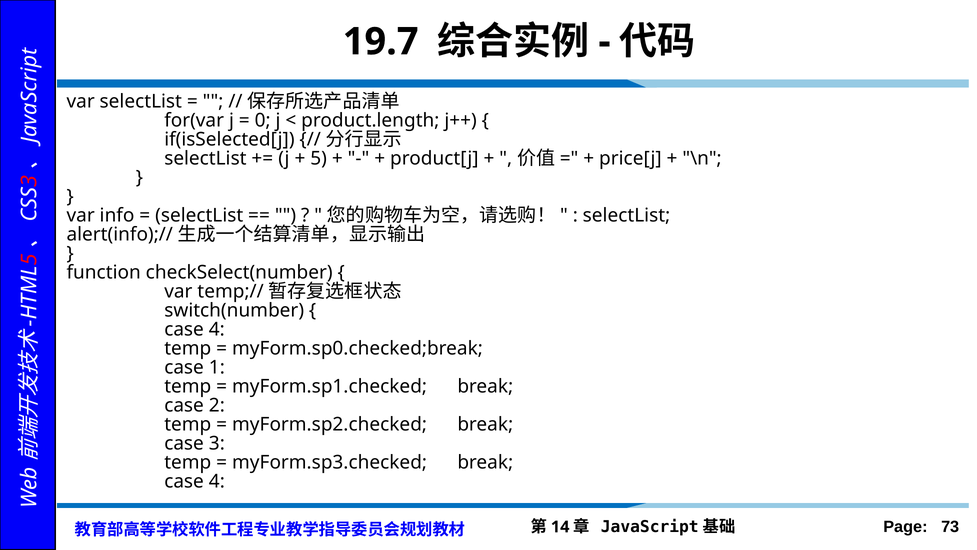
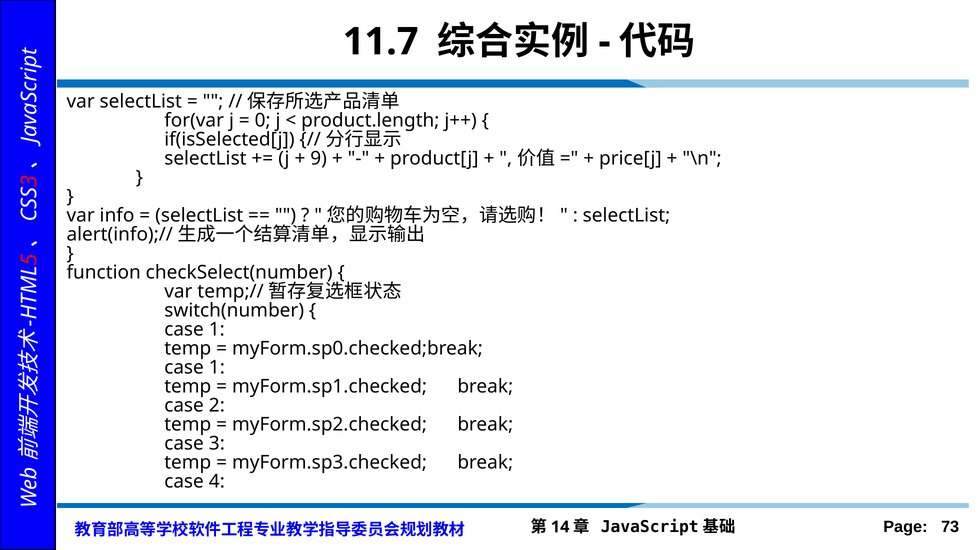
19.7: 19.7 -> 11.7
5 at (319, 158): 5 -> 9
4 at (217, 329): 4 -> 1
